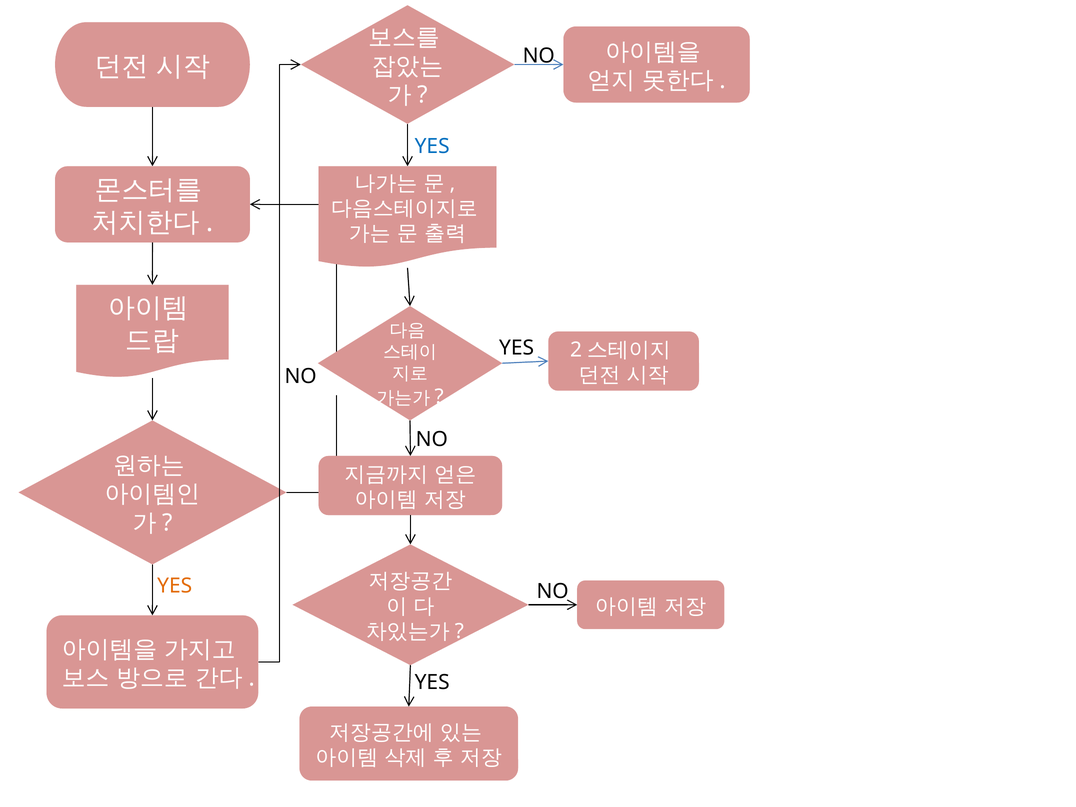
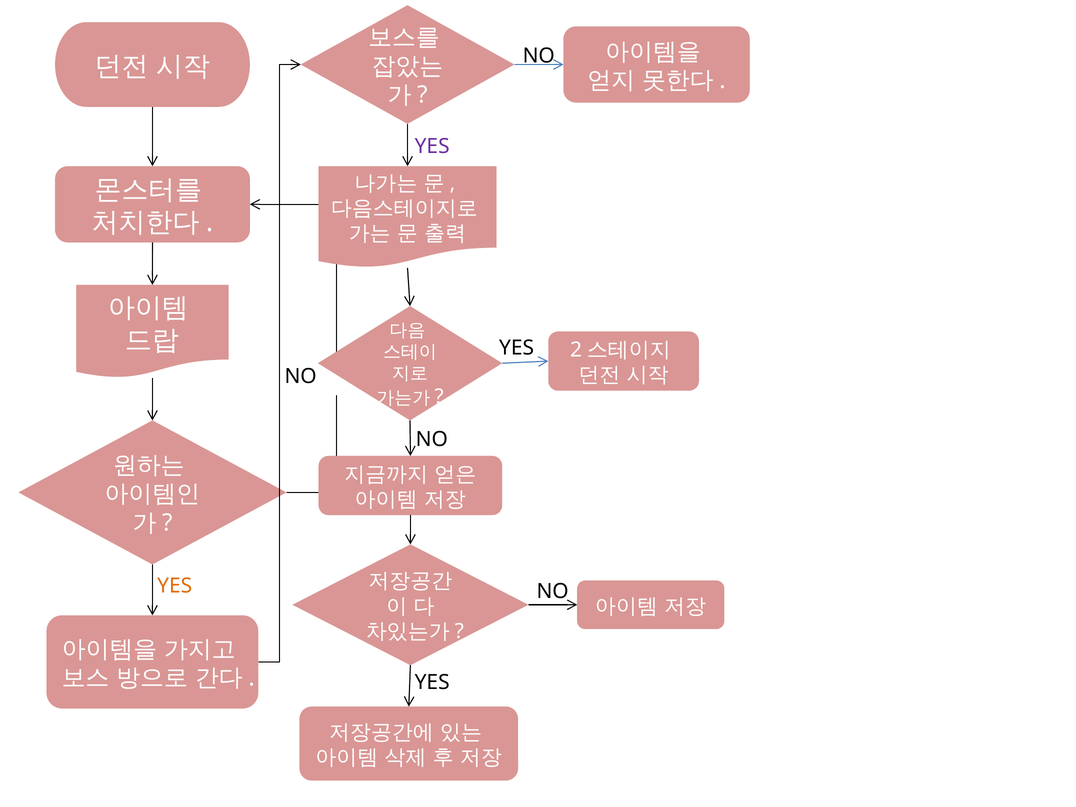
YES at (432, 146) colour: blue -> purple
